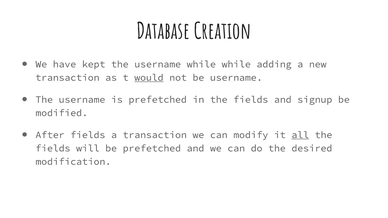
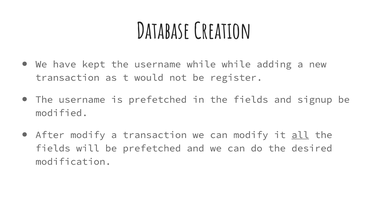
would underline: present -> none
be username: username -> register
After fields: fields -> modify
